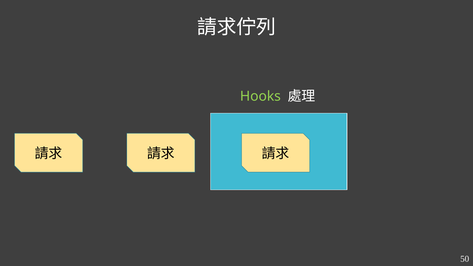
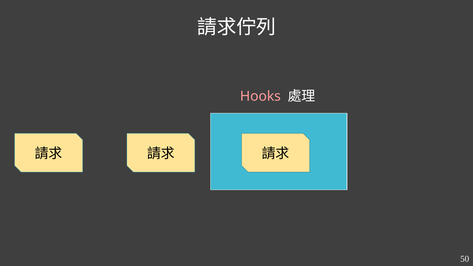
Hooks colour: light green -> pink
